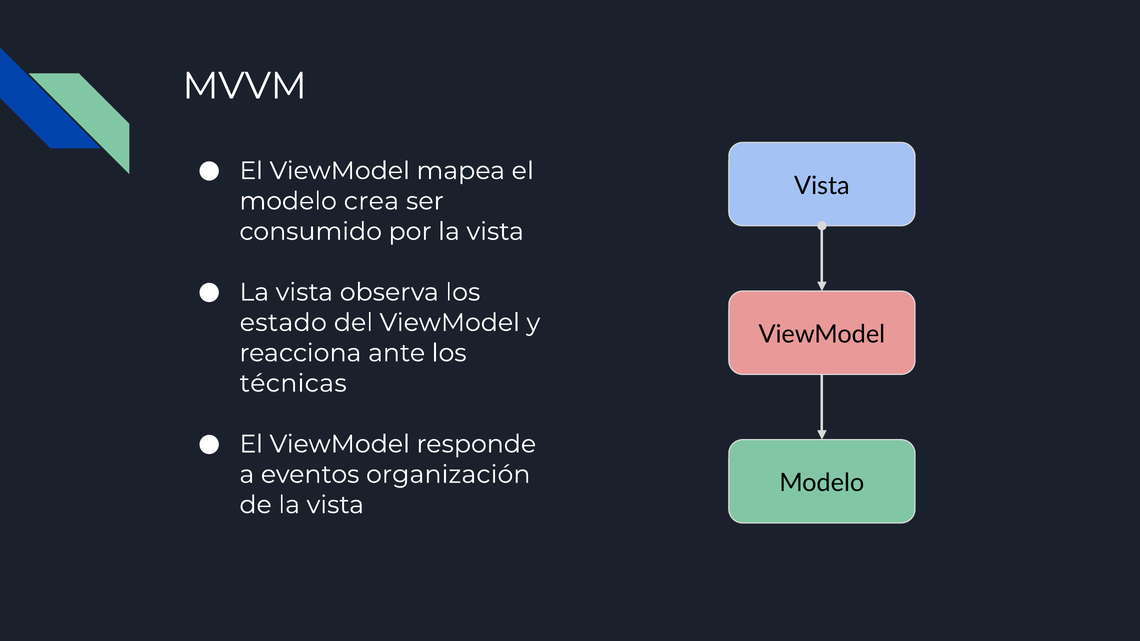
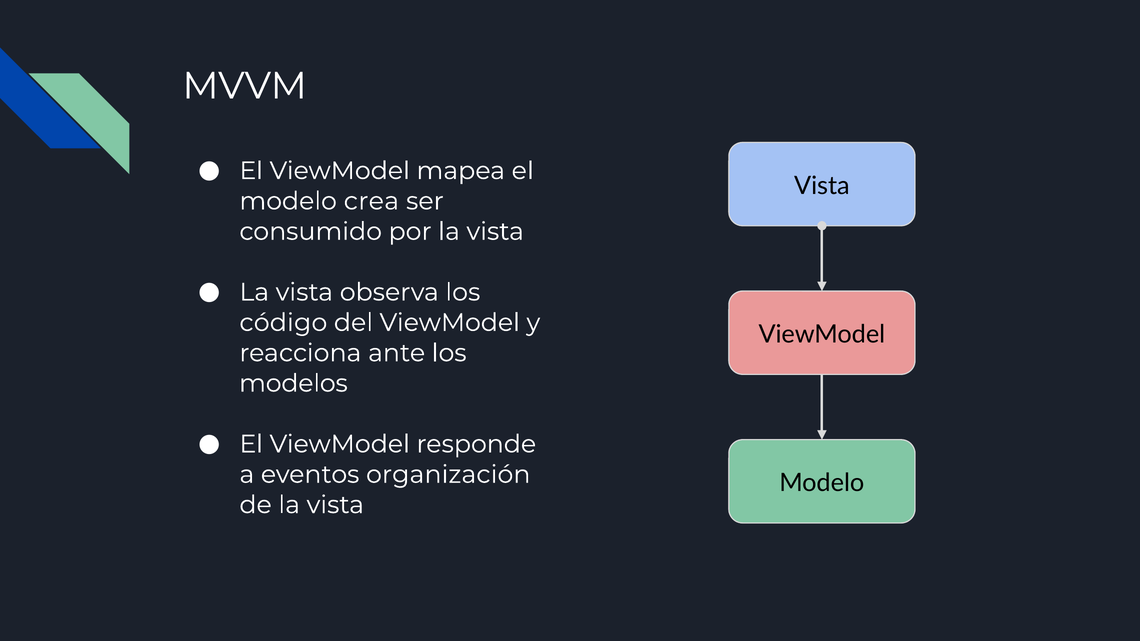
estado: estado -> código
técnicas: técnicas -> modelos
